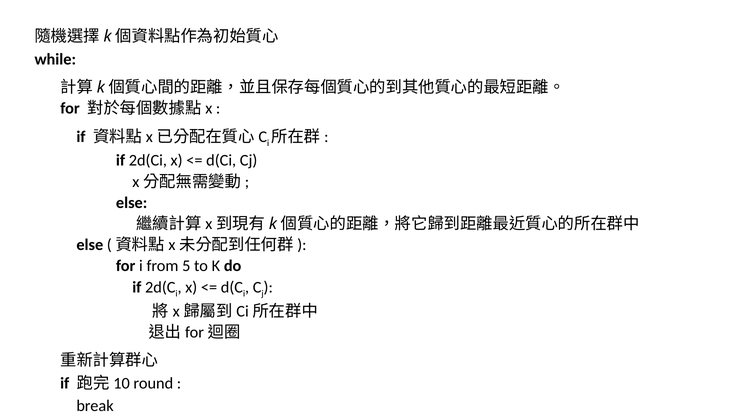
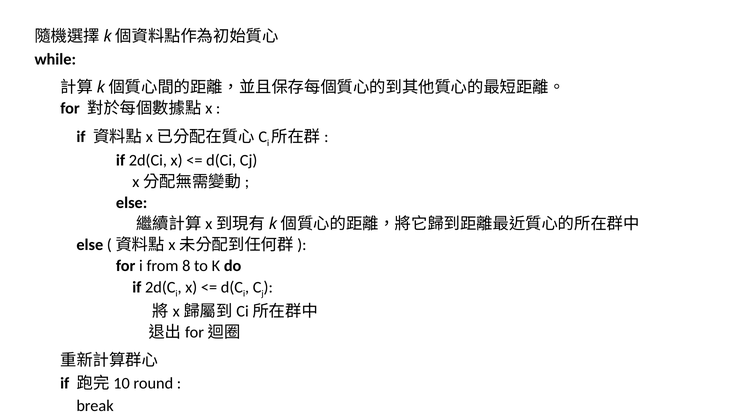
5: 5 -> 8
